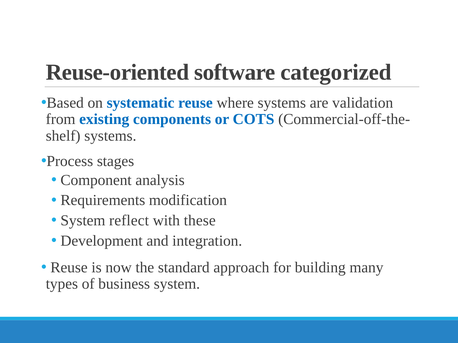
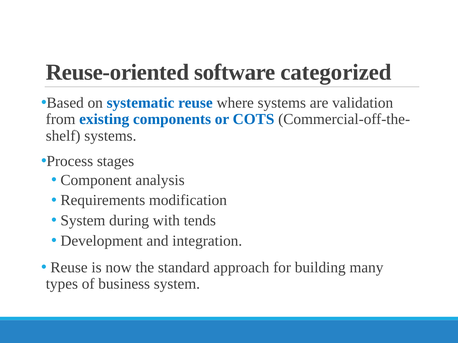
reflect: reflect -> during
these: these -> tends
